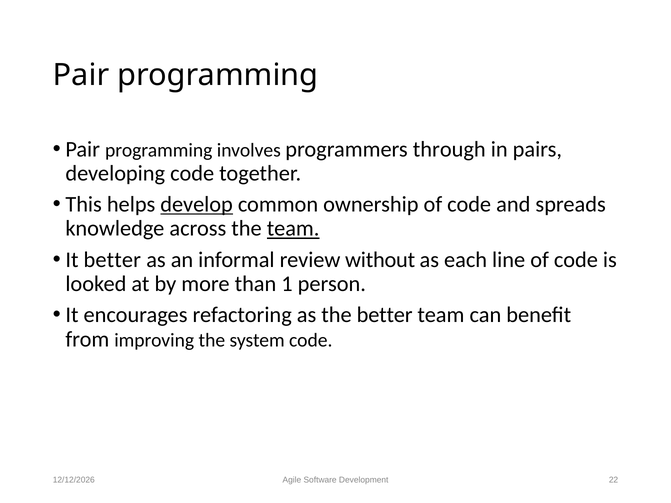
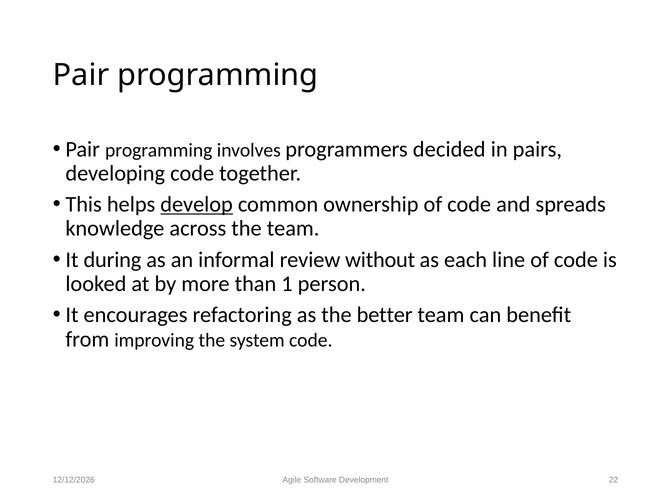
through: through -> decided
team at (293, 229) underline: present -> none
It better: better -> during
